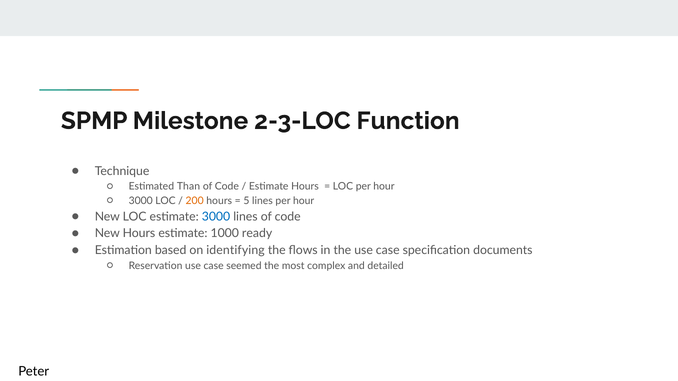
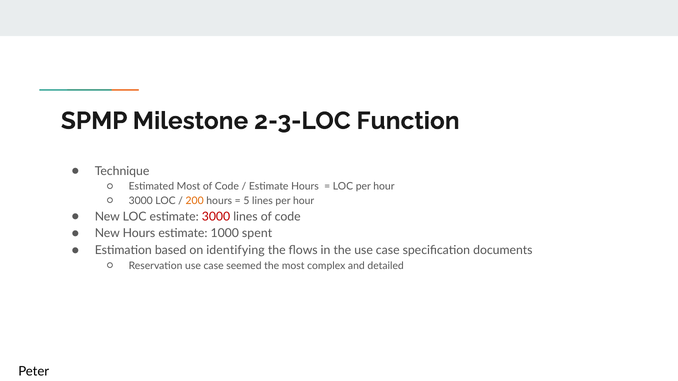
Estimated Than: Than -> Most
3000 at (216, 217) colour: blue -> red
ready: ready -> spent
